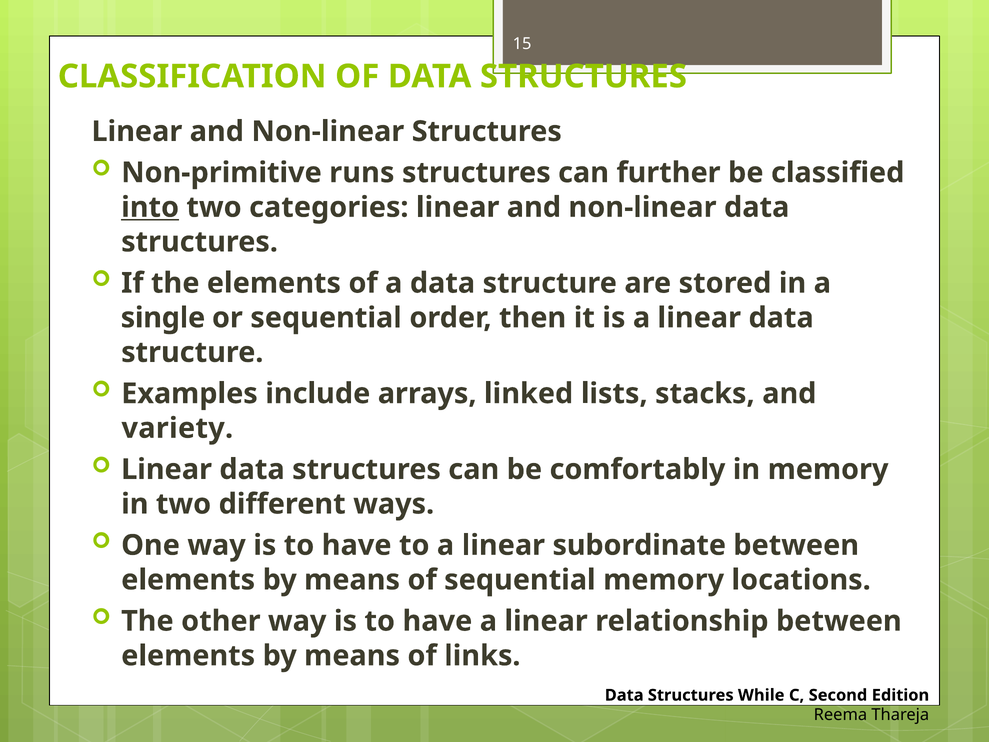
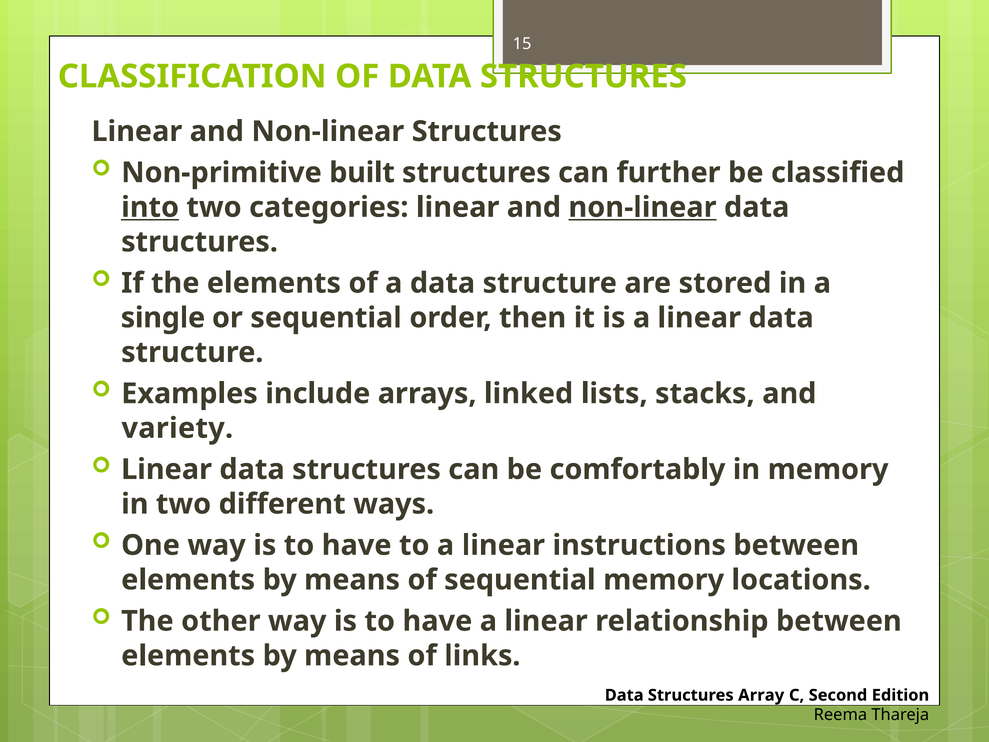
runs: runs -> built
non-linear at (643, 207) underline: none -> present
subordinate: subordinate -> instructions
While: While -> Array
